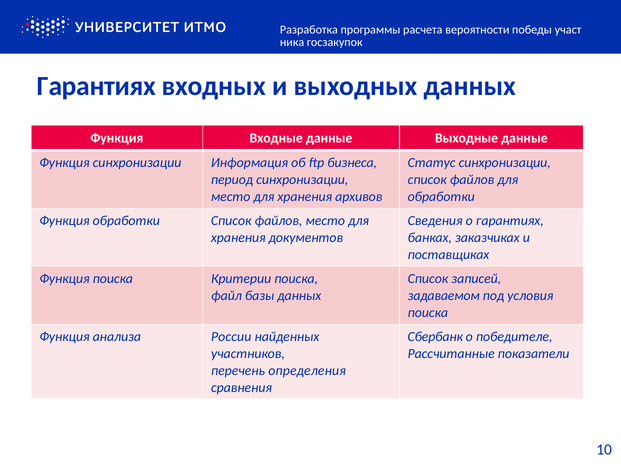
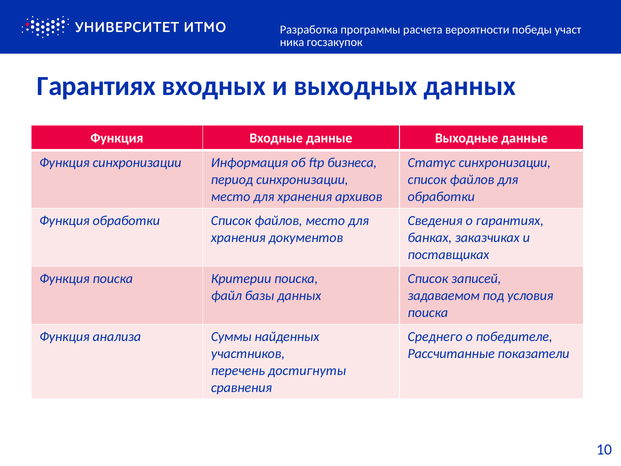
России: России -> Суммы
Сбербанк: Сбербанк -> Среднего
определения: определения -> достигнуты
